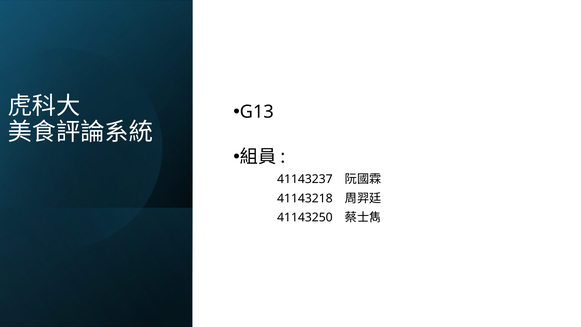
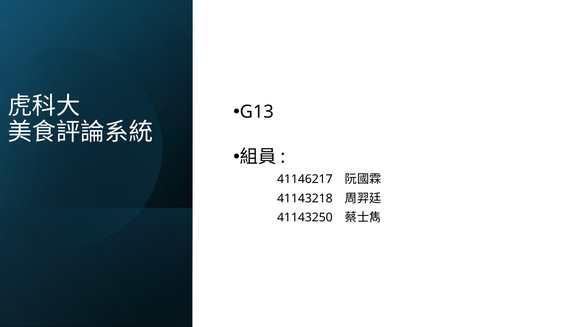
41143237: 41143237 -> 41146217
